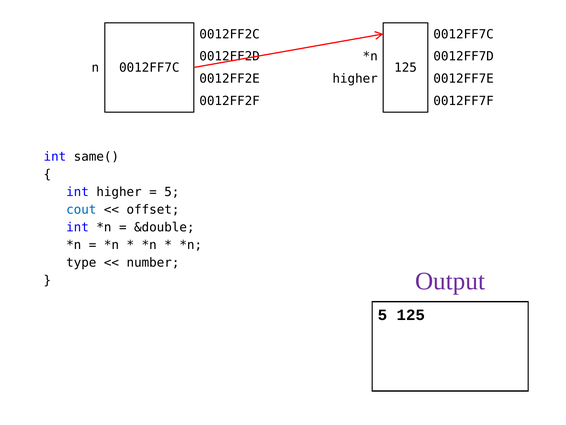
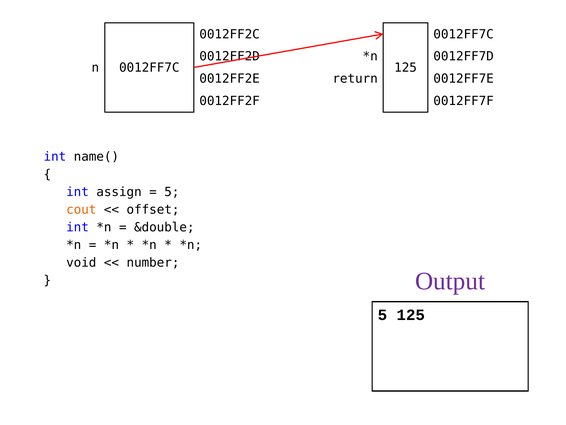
higher at (355, 79): higher -> return
same(: same( -> name(
int higher: higher -> assign
cout colour: blue -> orange
type: type -> void
